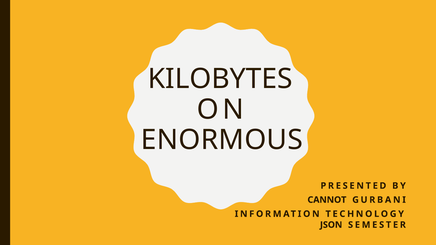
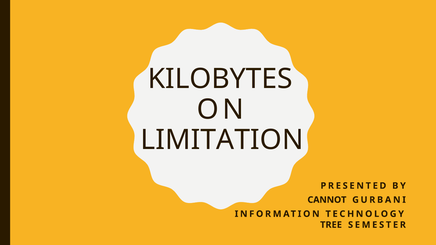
ENORMOUS: ENORMOUS -> LIMITATION
JSON: JSON -> TREE
